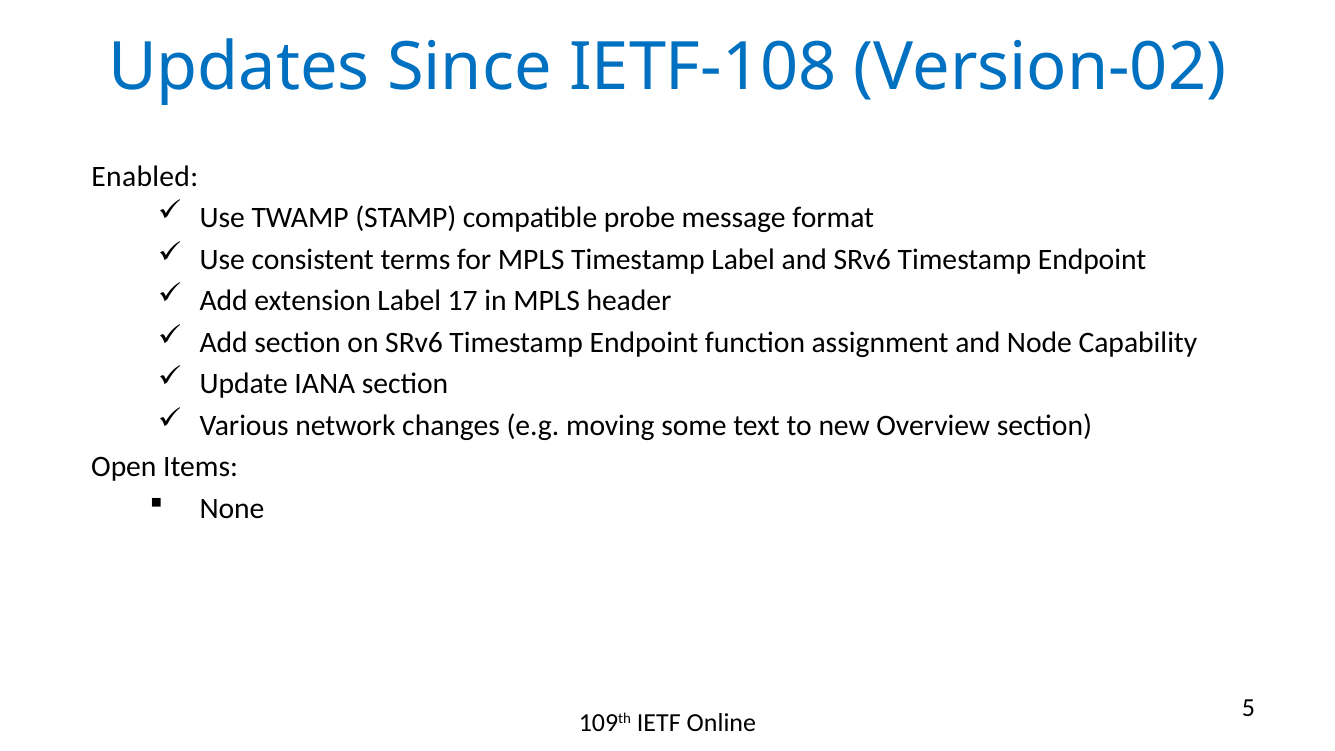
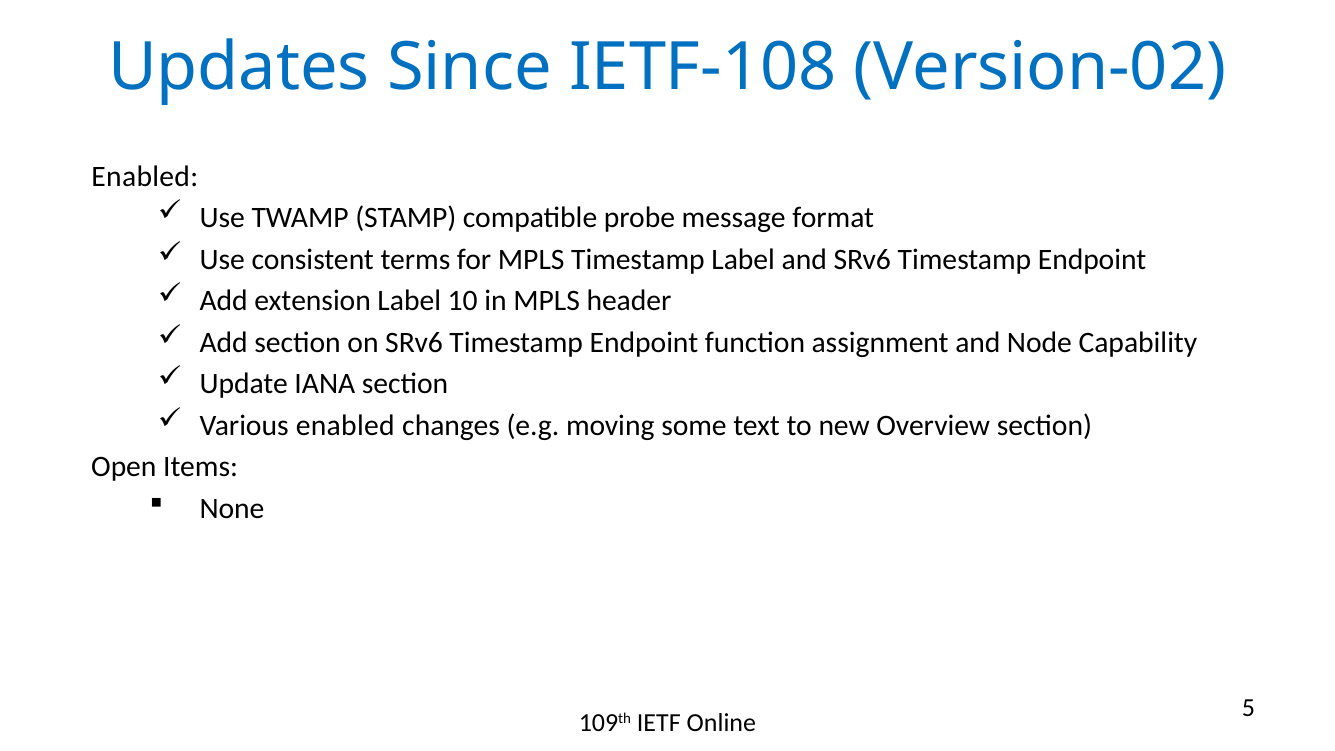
17: 17 -> 10
Various network: network -> enabled
